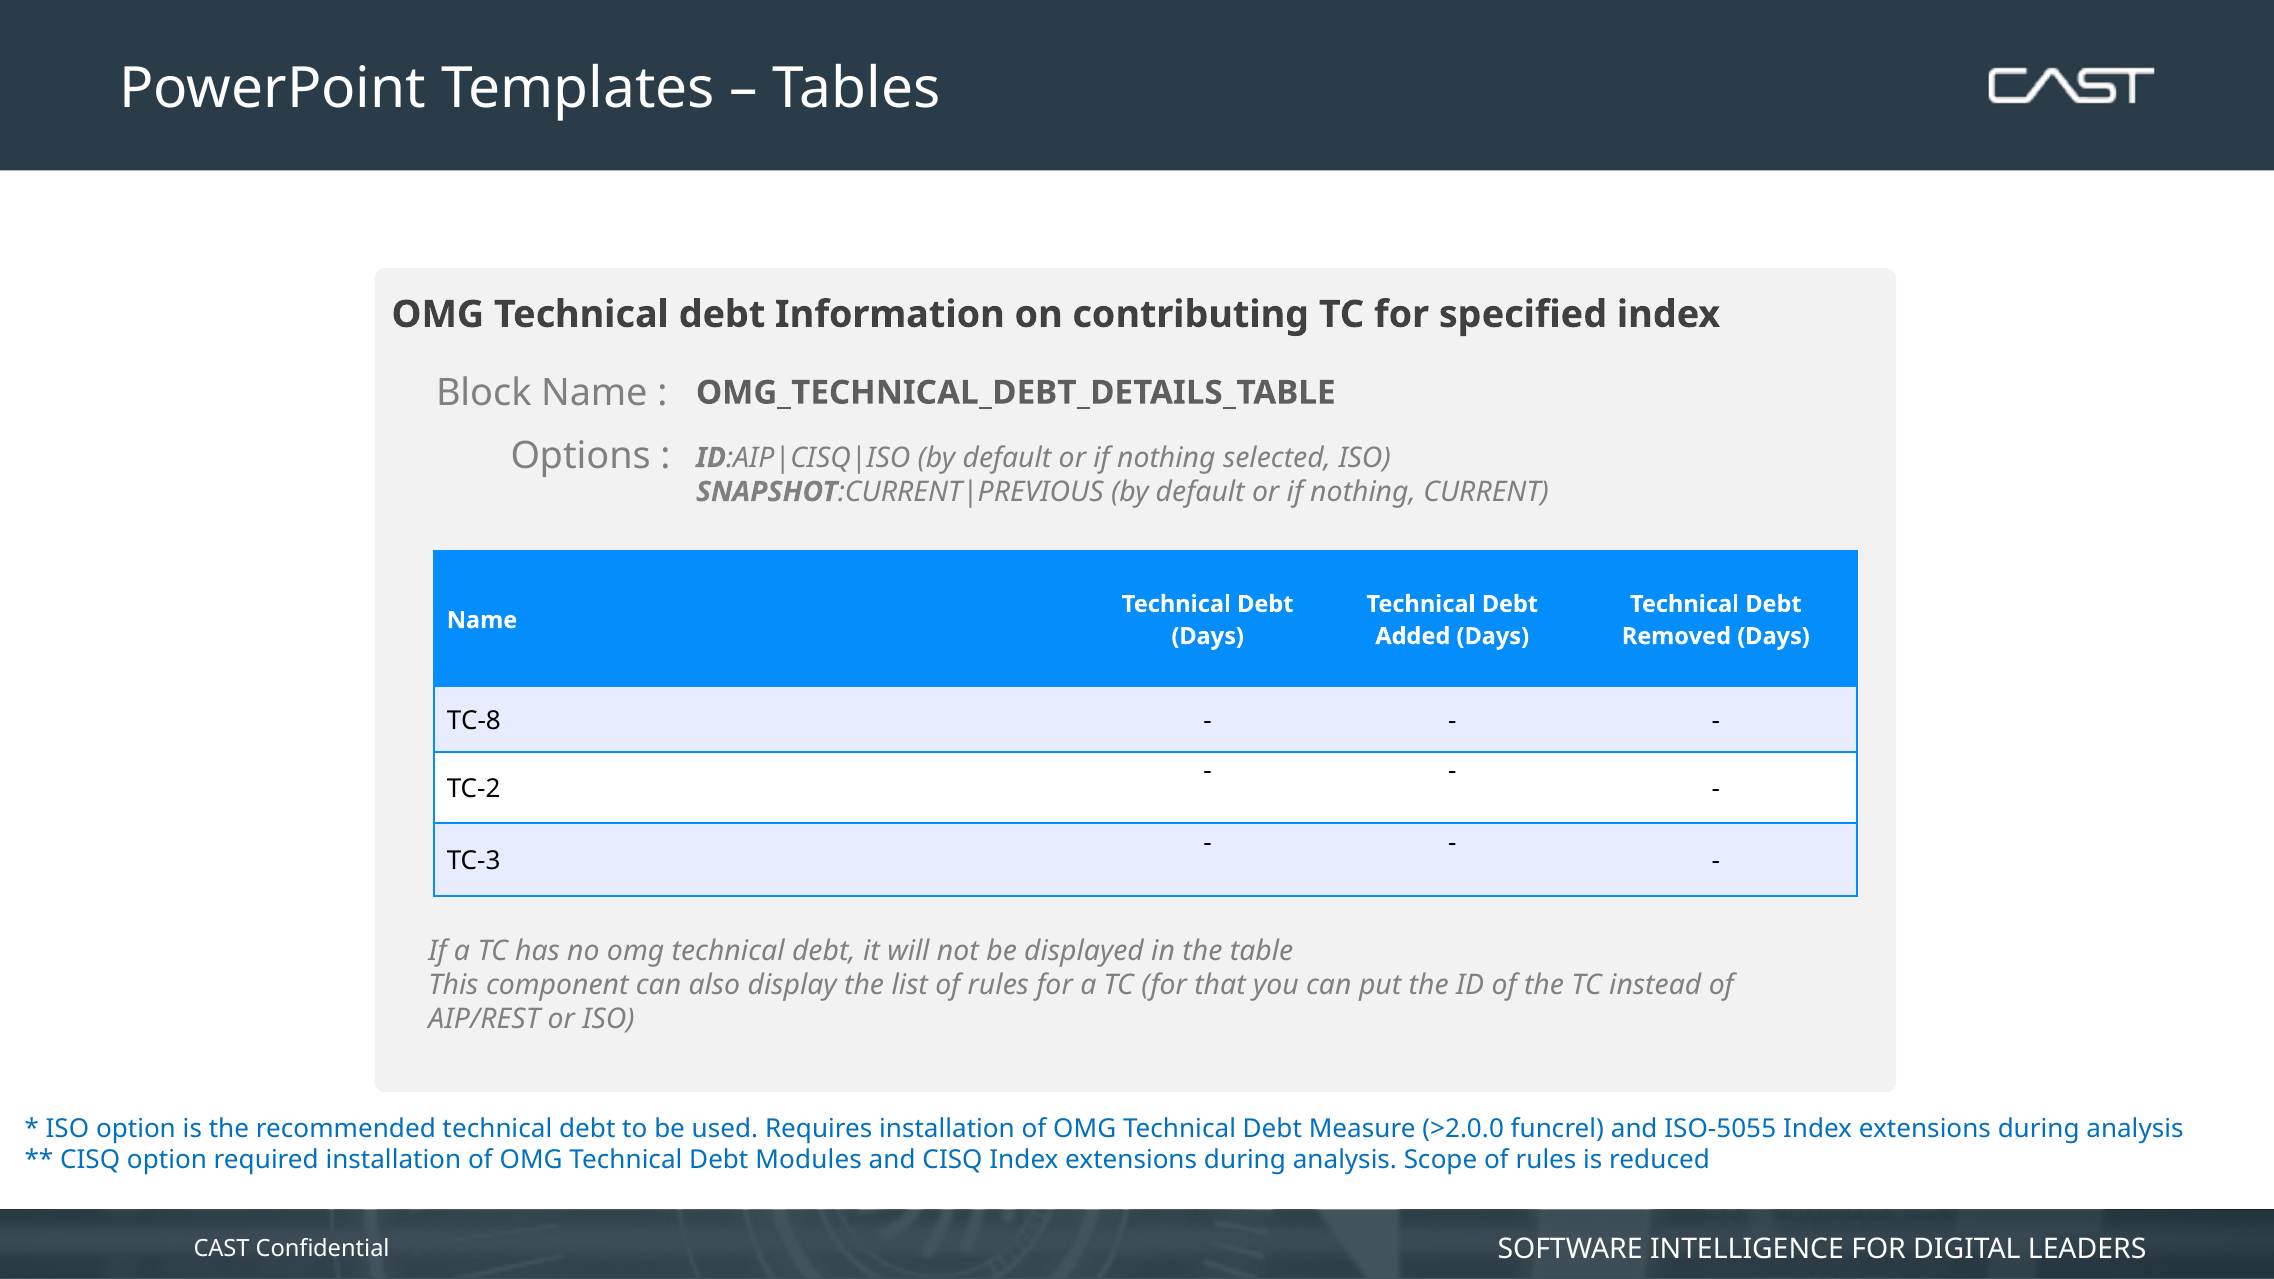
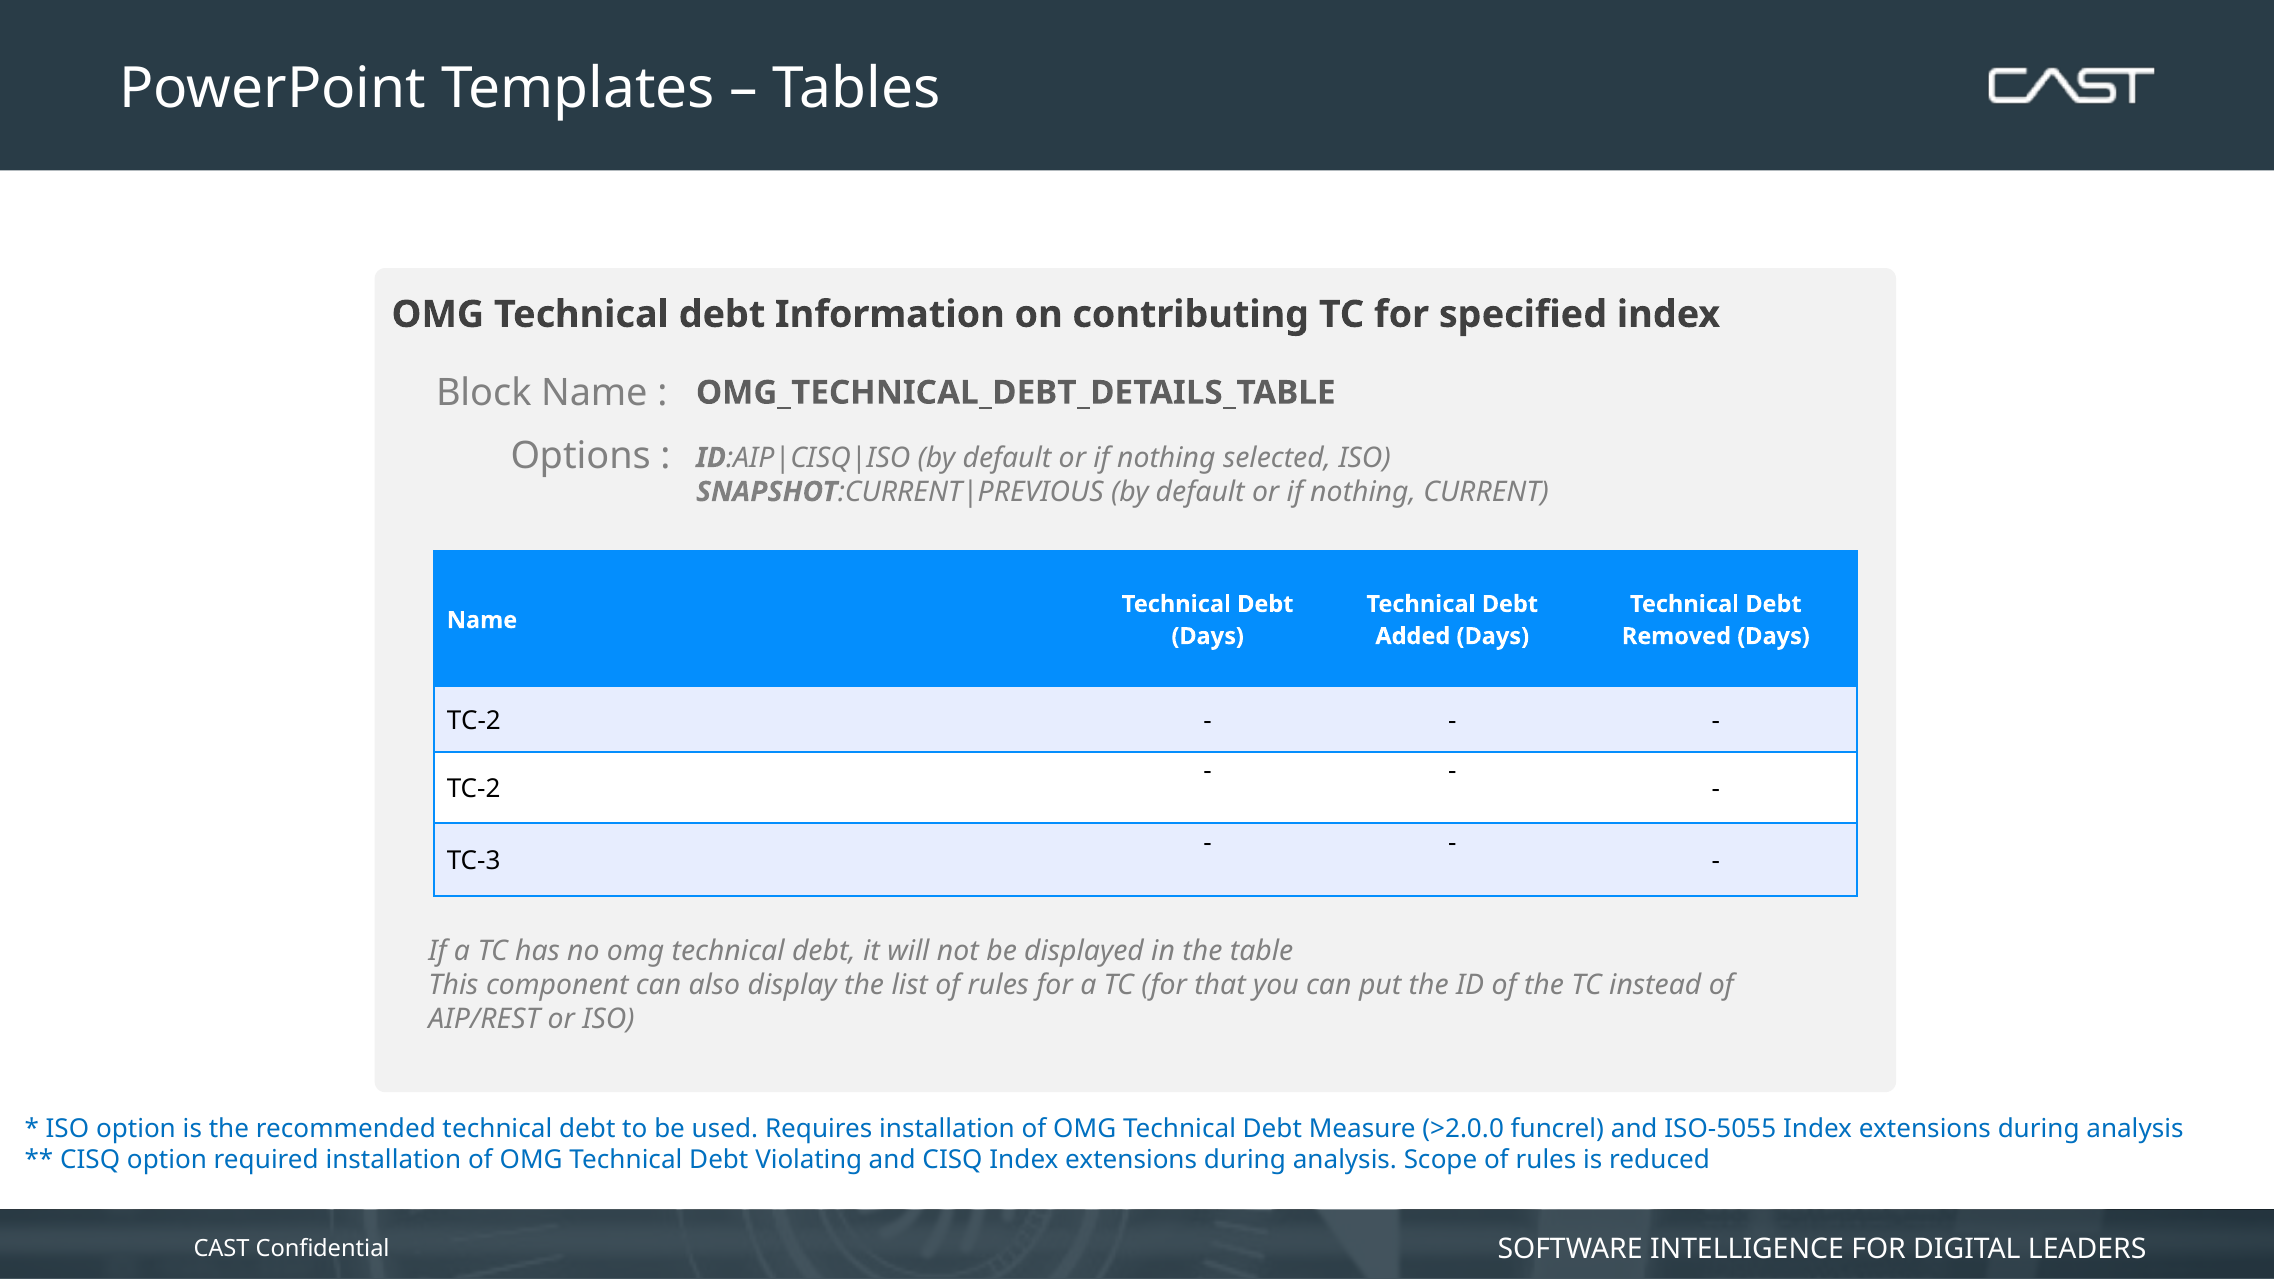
TC-8 at (474, 721): TC-8 -> TC-2
Modules: Modules -> Violating
